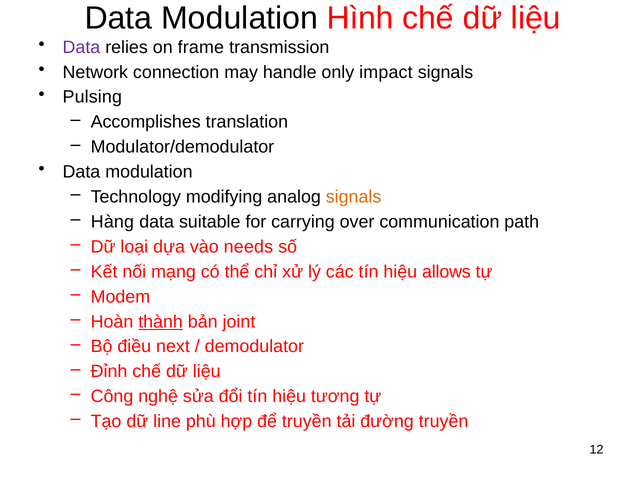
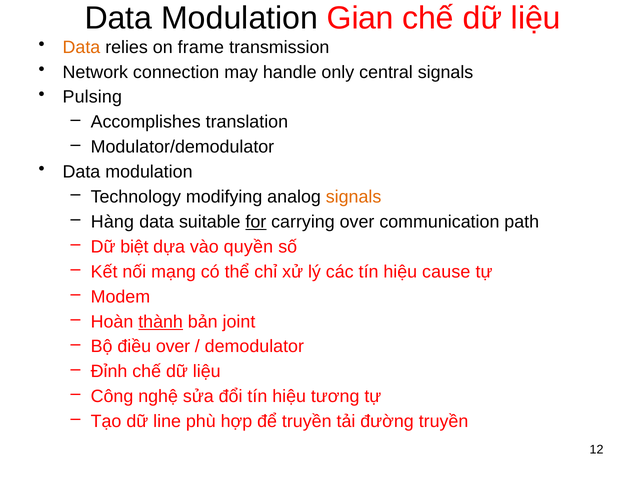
Hình: Hình -> Gian
Data at (81, 47) colour: purple -> orange
impact: impact -> central
for underline: none -> present
loại: loại -> biệt
needs: needs -> quyền
allows: allows -> cause
điều next: next -> over
